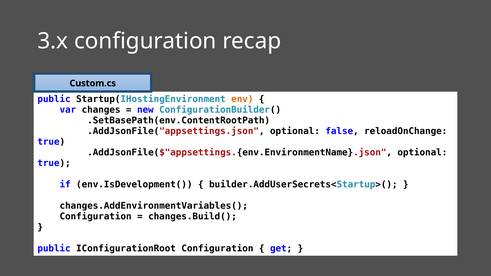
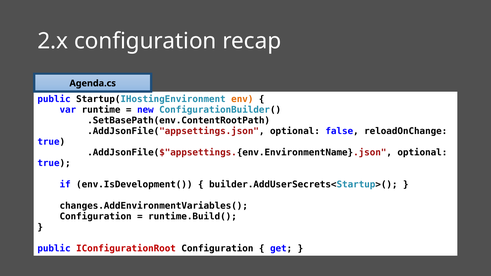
3.x: 3.x -> 2.x
Custom.cs: Custom.cs -> Agenda.cs
changes: changes -> runtime
changes.Build(: changes.Build( -> runtime.Build(
IConfigurationRoot colour: black -> red
